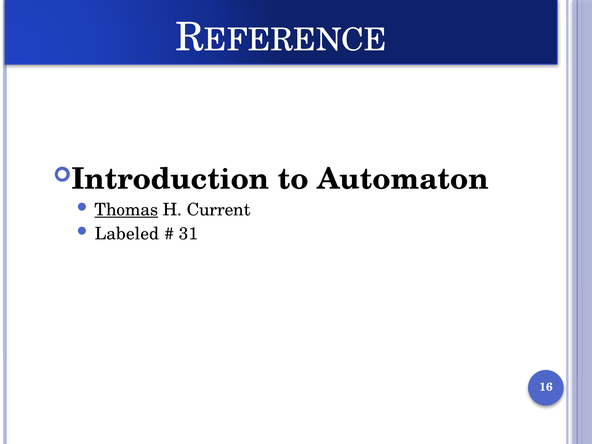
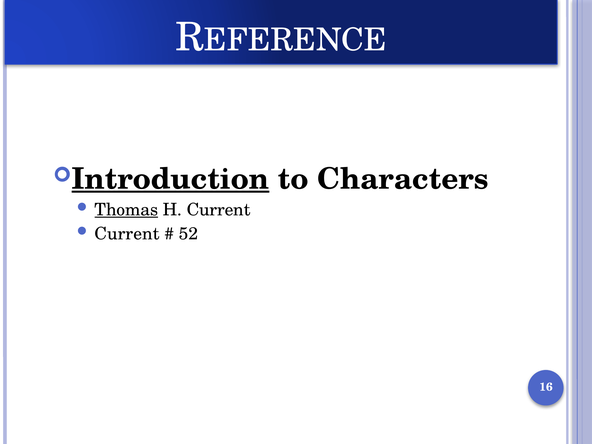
Introduction underline: none -> present
Automaton: Automaton -> Characters
Labeled at (127, 234): Labeled -> Current
31: 31 -> 52
